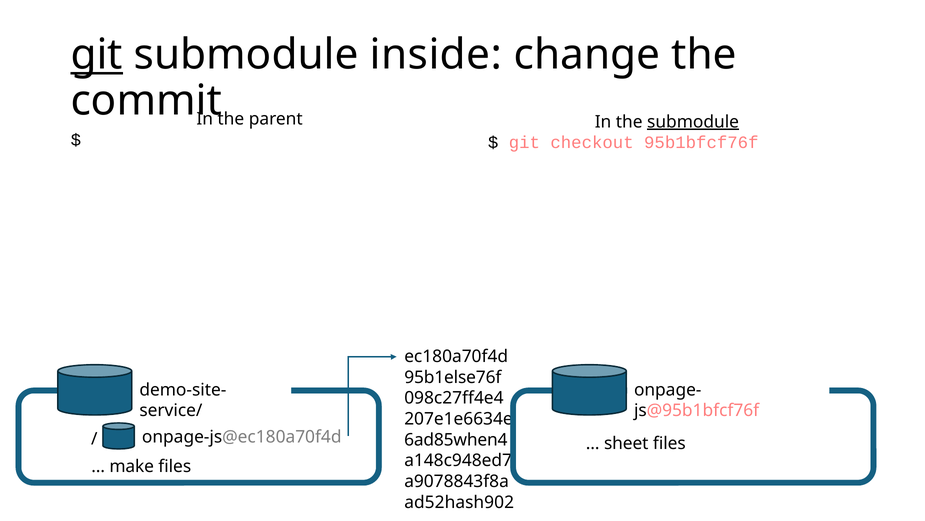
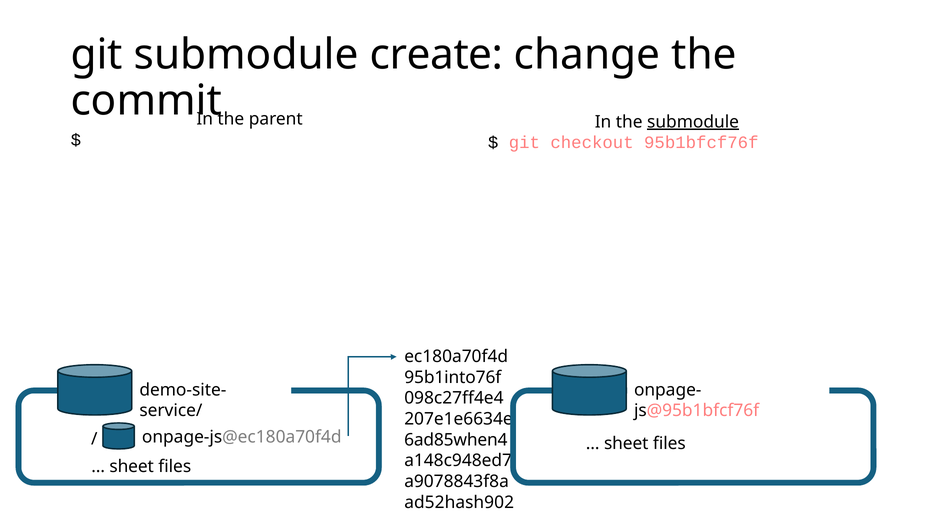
git at (97, 55) underline: present -> none
inside: inside -> create
95b1else76f: 95b1else76f -> 95b1into76f
make at (132, 466): make -> sheet
